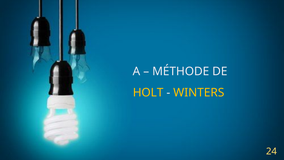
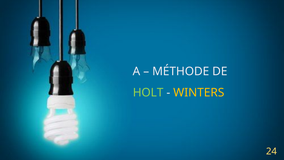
HOLT colour: yellow -> light green
